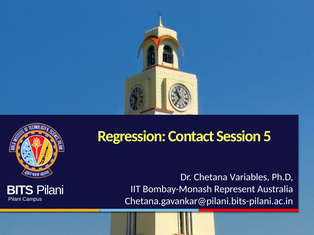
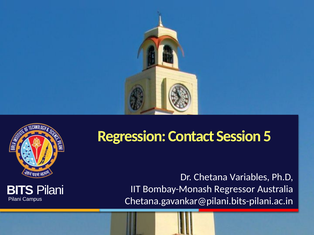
Represent: Represent -> Regressor
